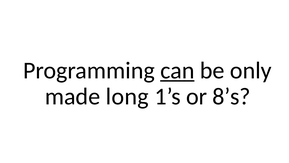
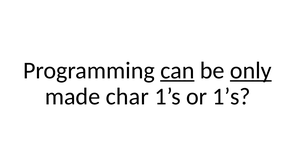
only underline: none -> present
long: long -> char
or 8’s: 8’s -> 1’s
